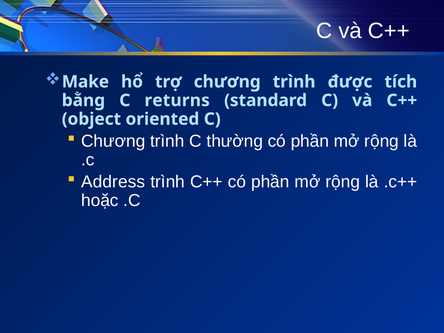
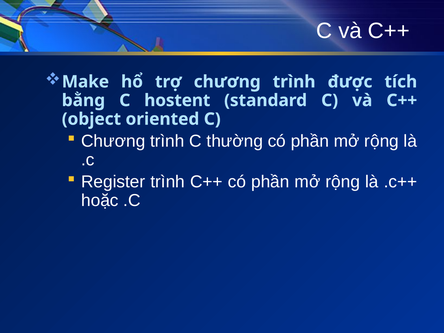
returns: returns -> hostent
Address: Address -> Register
